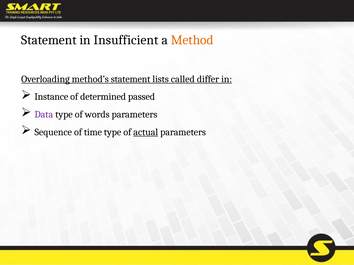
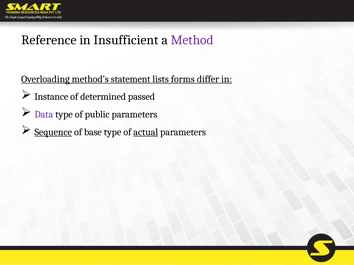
Statement at (49, 40): Statement -> Reference
Method colour: orange -> purple
called: called -> forms
words: words -> public
Sequence underline: none -> present
time: time -> base
